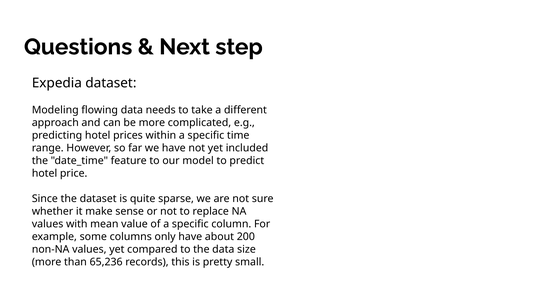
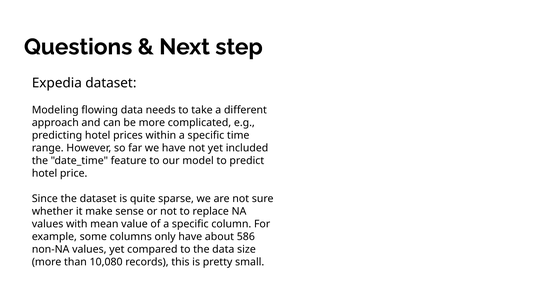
200: 200 -> 586
65,236: 65,236 -> 10,080
